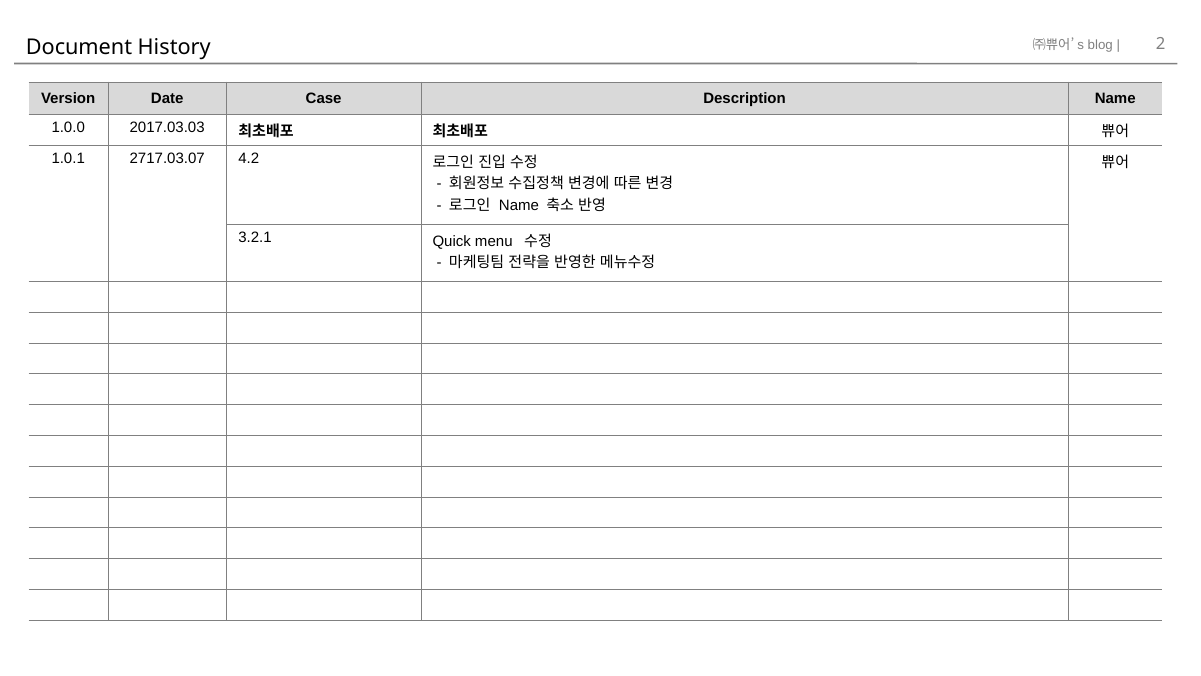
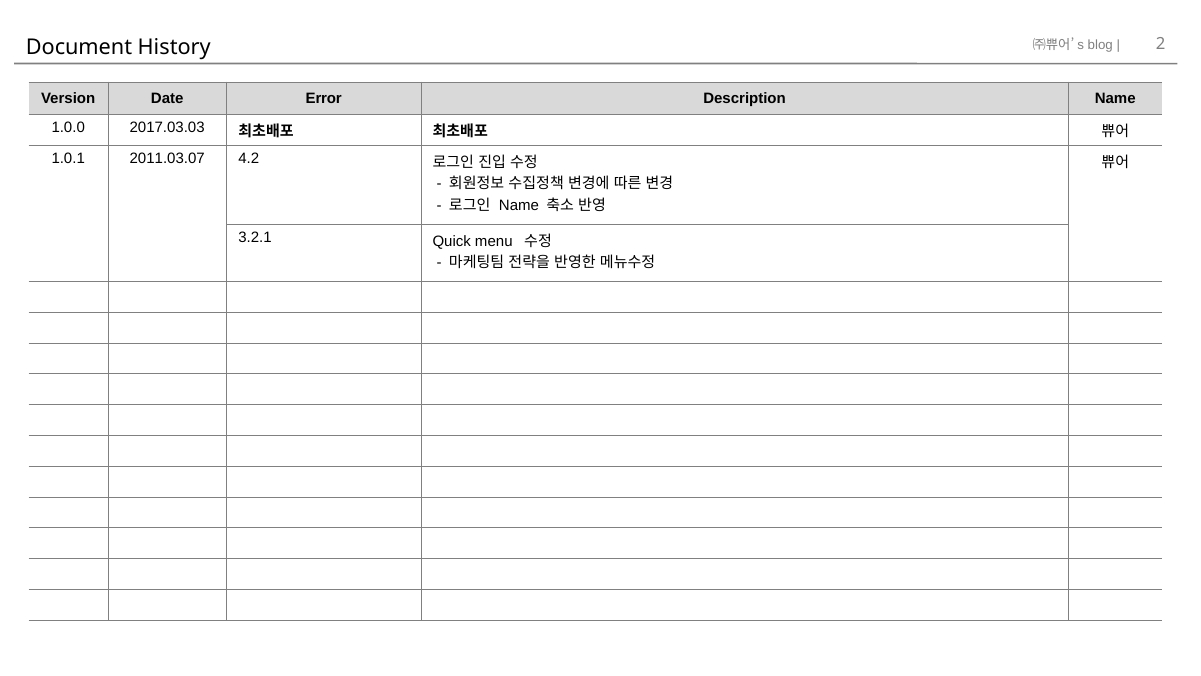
Case: Case -> Error
2717.03.07: 2717.03.07 -> 2011.03.07
